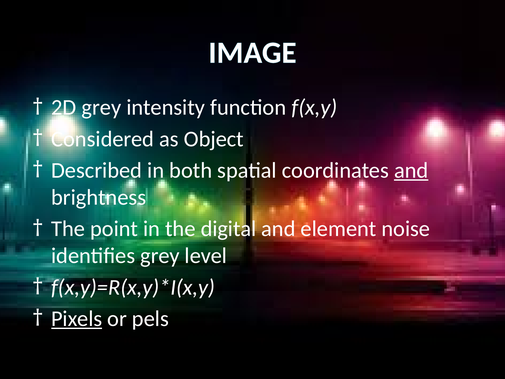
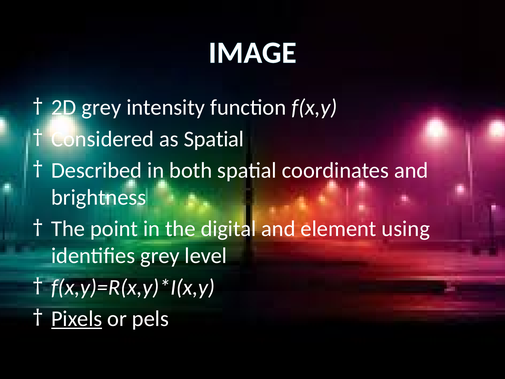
as Object: Object -> Spatial
and at (411, 170) underline: present -> none
noise: noise -> using
